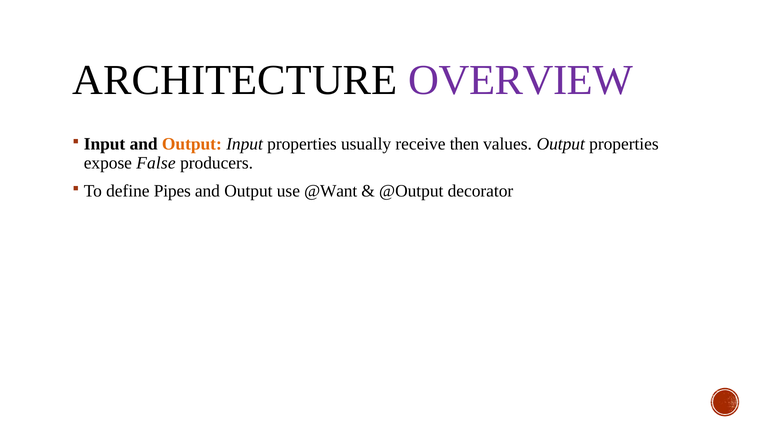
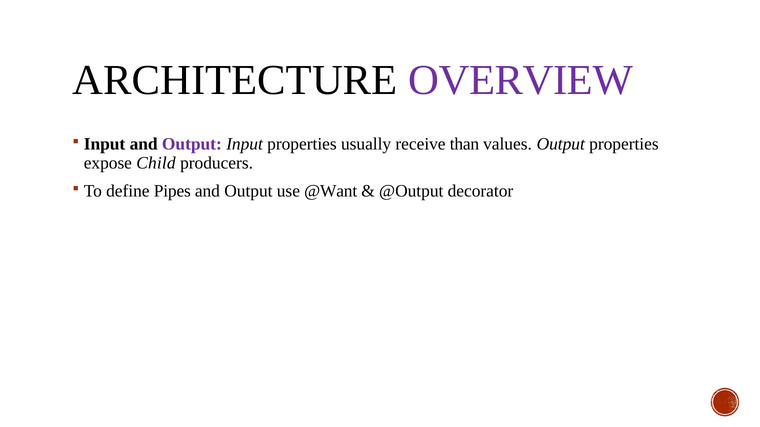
Output at (192, 144) colour: orange -> purple
then: then -> than
False: False -> Child
